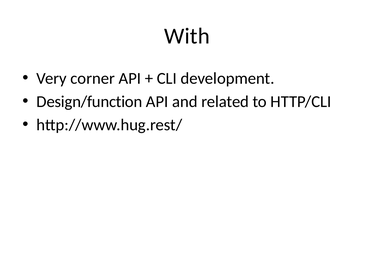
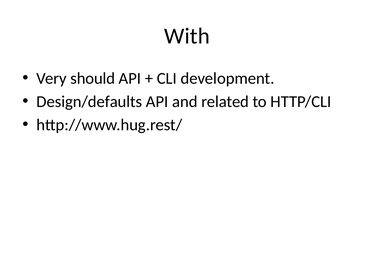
corner: corner -> should
Design/function: Design/function -> Design/defaults
